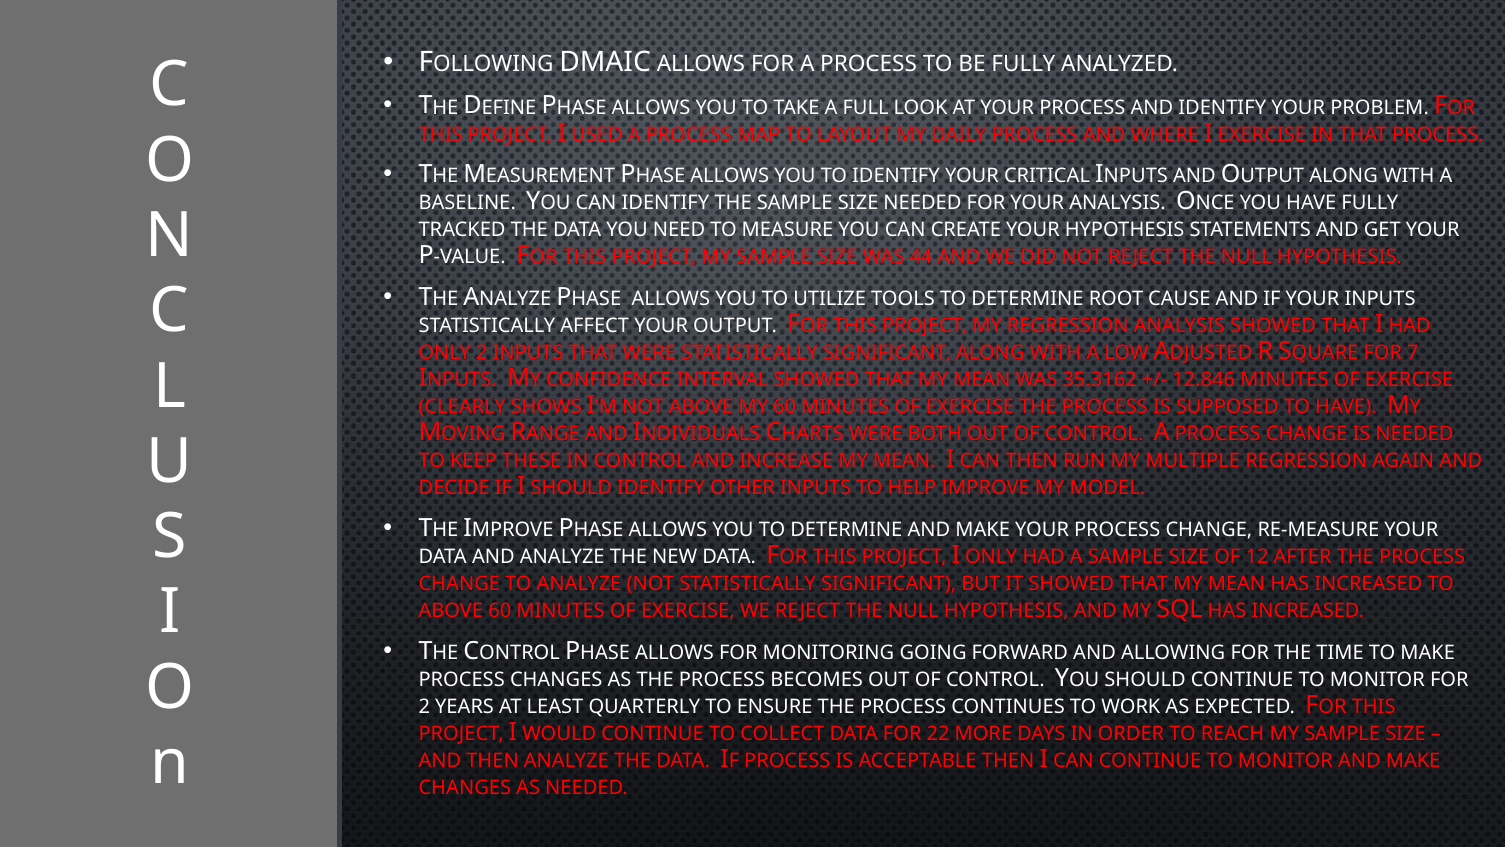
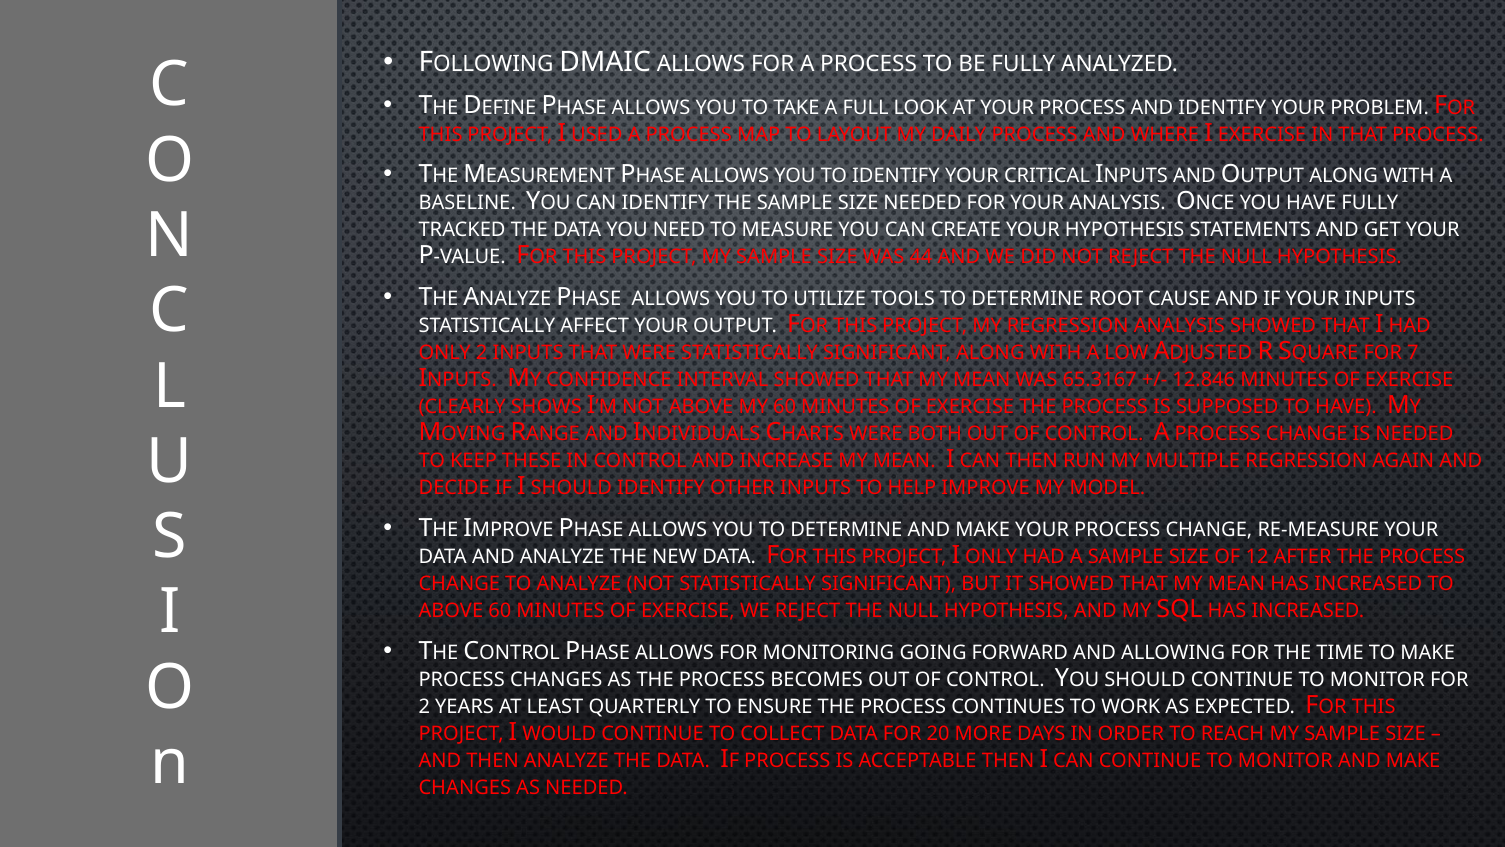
35.3162: 35.3162 -> 65.3167
22: 22 -> 20
